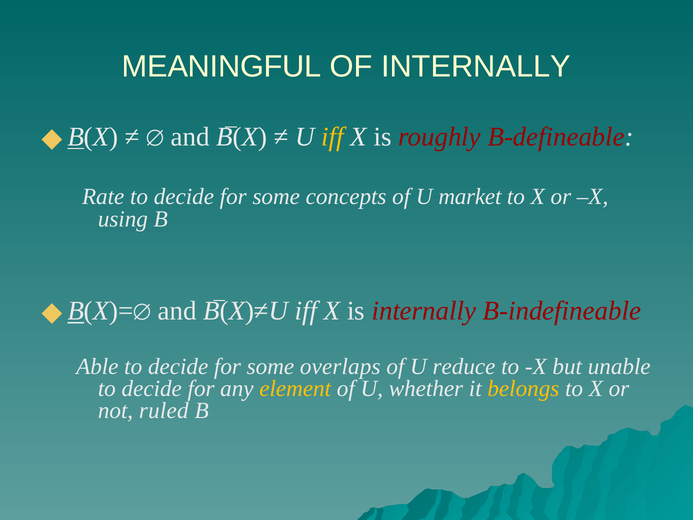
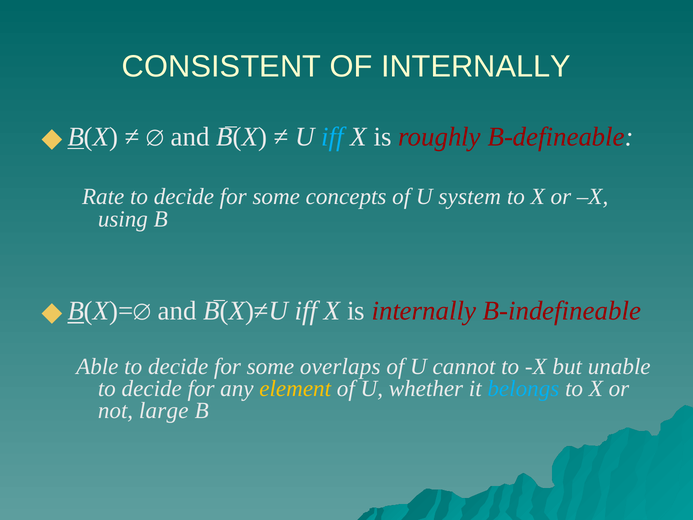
MEANINGFUL: MEANINGFUL -> CONSISTENT
iff at (333, 137) colour: yellow -> light blue
market: market -> system
reduce: reduce -> cannot
belongs colour: yellow -> light blue
ruled: ruled -> large
